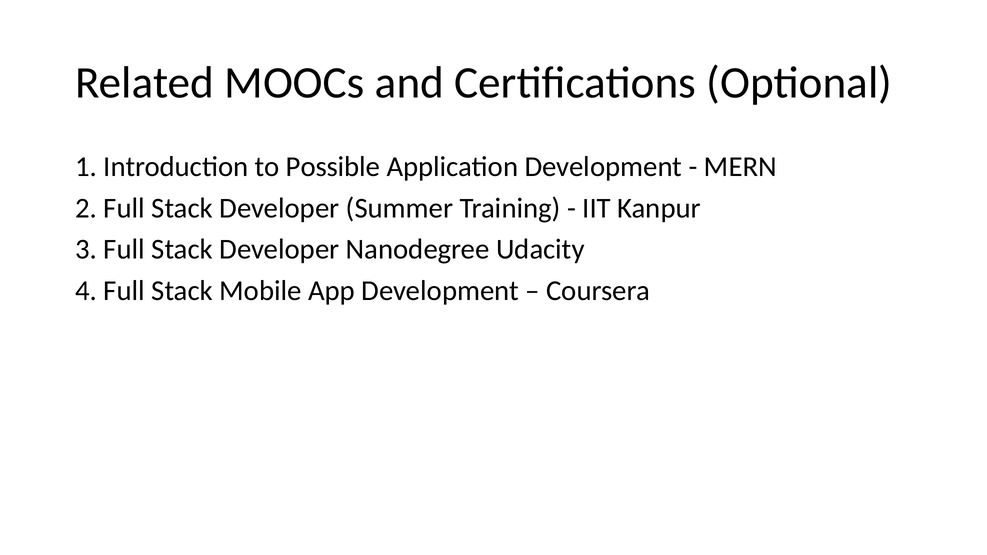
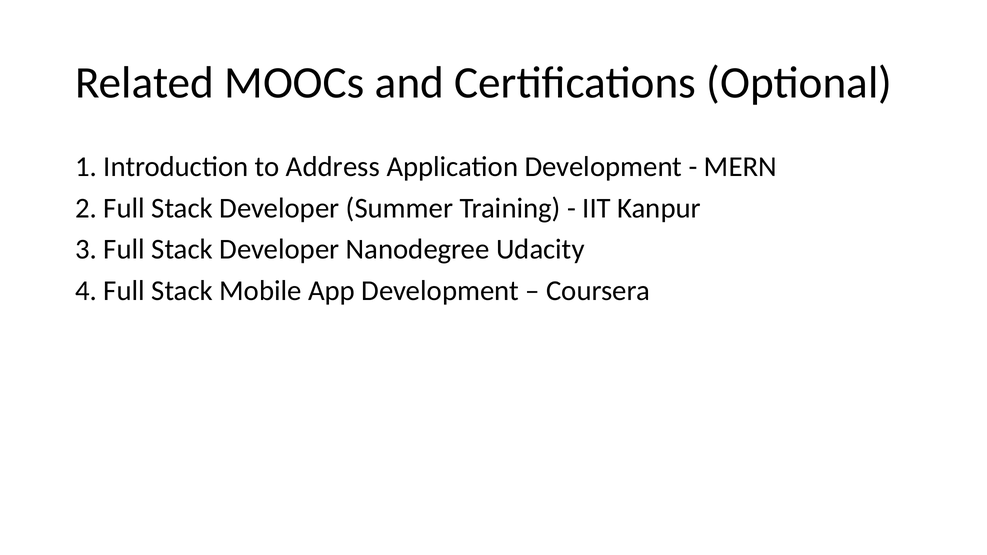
Possible: Possible -> Address
